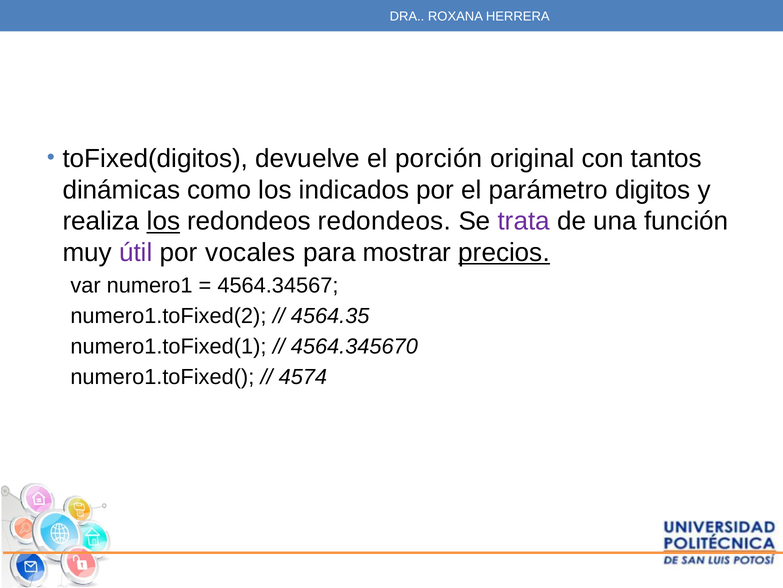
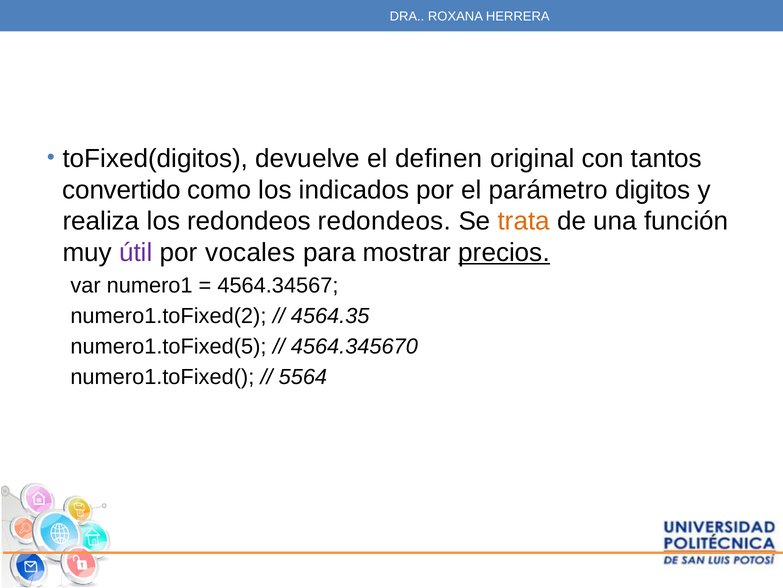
porción: porción -> definen
dinámicas: dinámicas -> convertido
los at (163, 221) underline: present -> none
trata colour: purple -> orange
numero1.toFixed(1: numero1.toFixed(1 -> numero1.toFixed(5
4574: 4574 -> 5564
